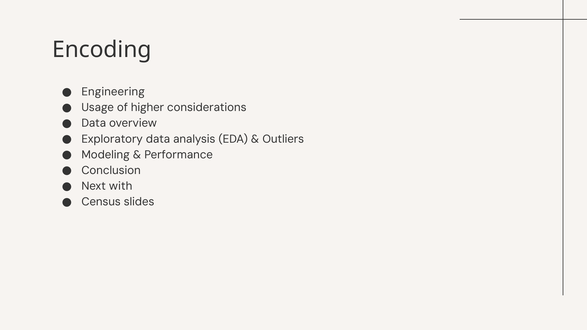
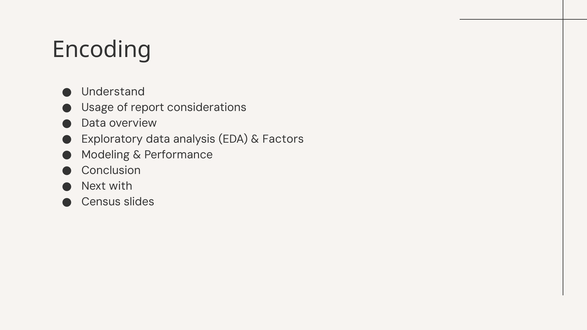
Engineering: Engineering -> Understand
higher: higher -> report
Outliers: Outliers -> Factors
